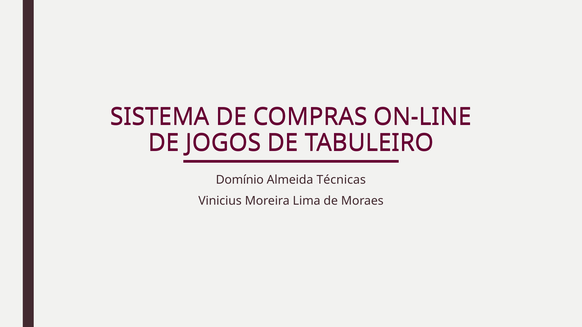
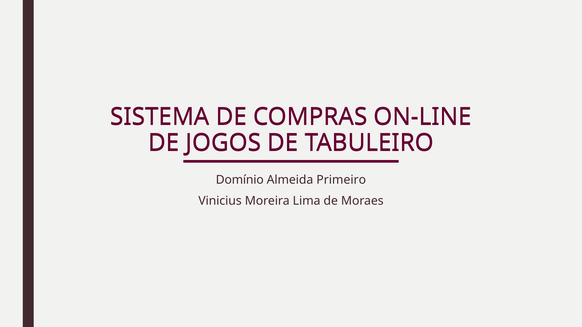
Técnicas: Técnicas -> Primeiro
